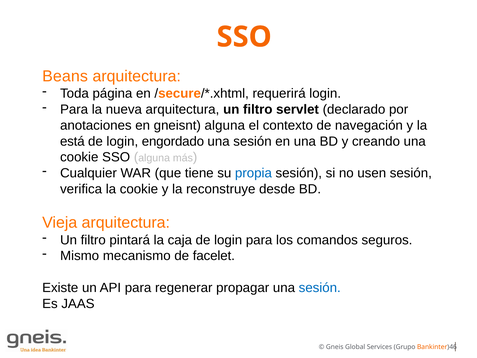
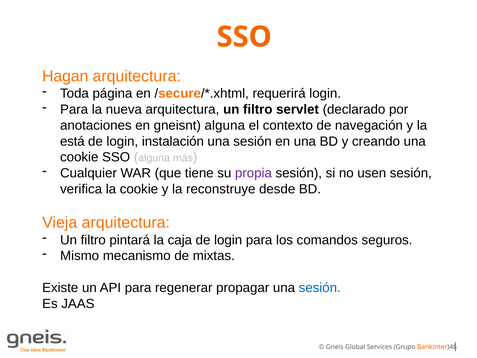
Beans: Beans -> Hagan
engordado: engordado -> instalación
propia colour: blue -> purple
facelet: facelet -> mixtas
